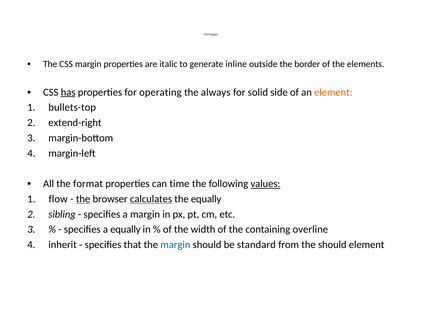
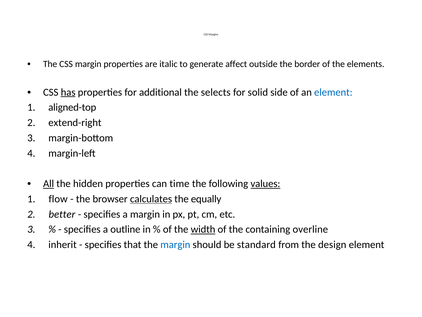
inline: inline -> affect
operating: operating -> additional
always: always -> selects
element at (333, 92) colour: orange -> blue
bullets-top: bullets-top -> aligned-top
All underline: none -> present
format: format -> hidden
the at (83, 199) underline: present -> none
sibling: sibling -> better
a equally: equally -> outline
width underline: none -> present
the should: should -> design
